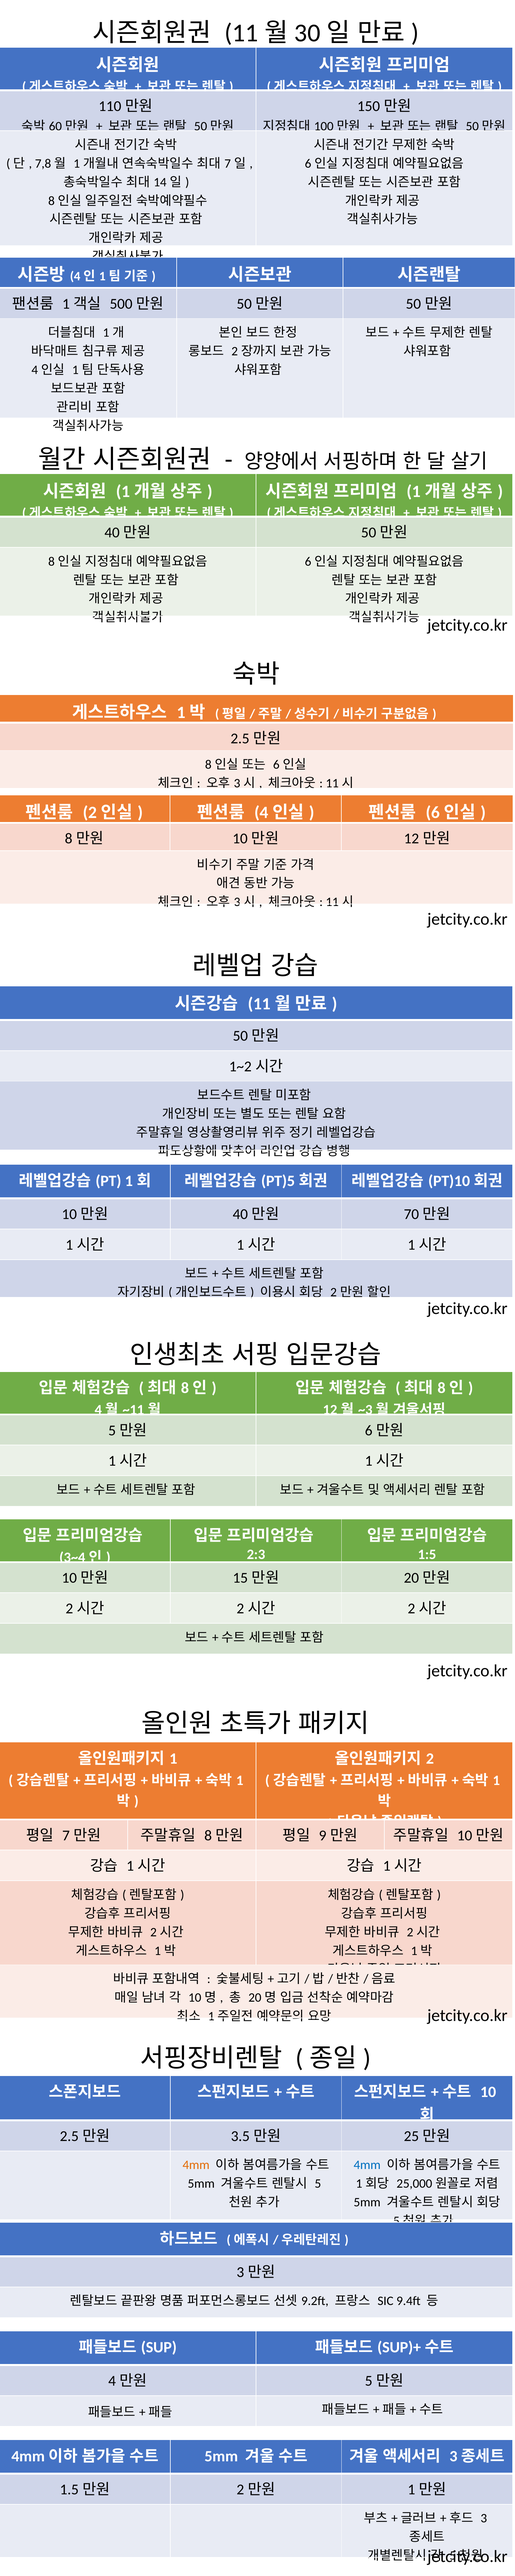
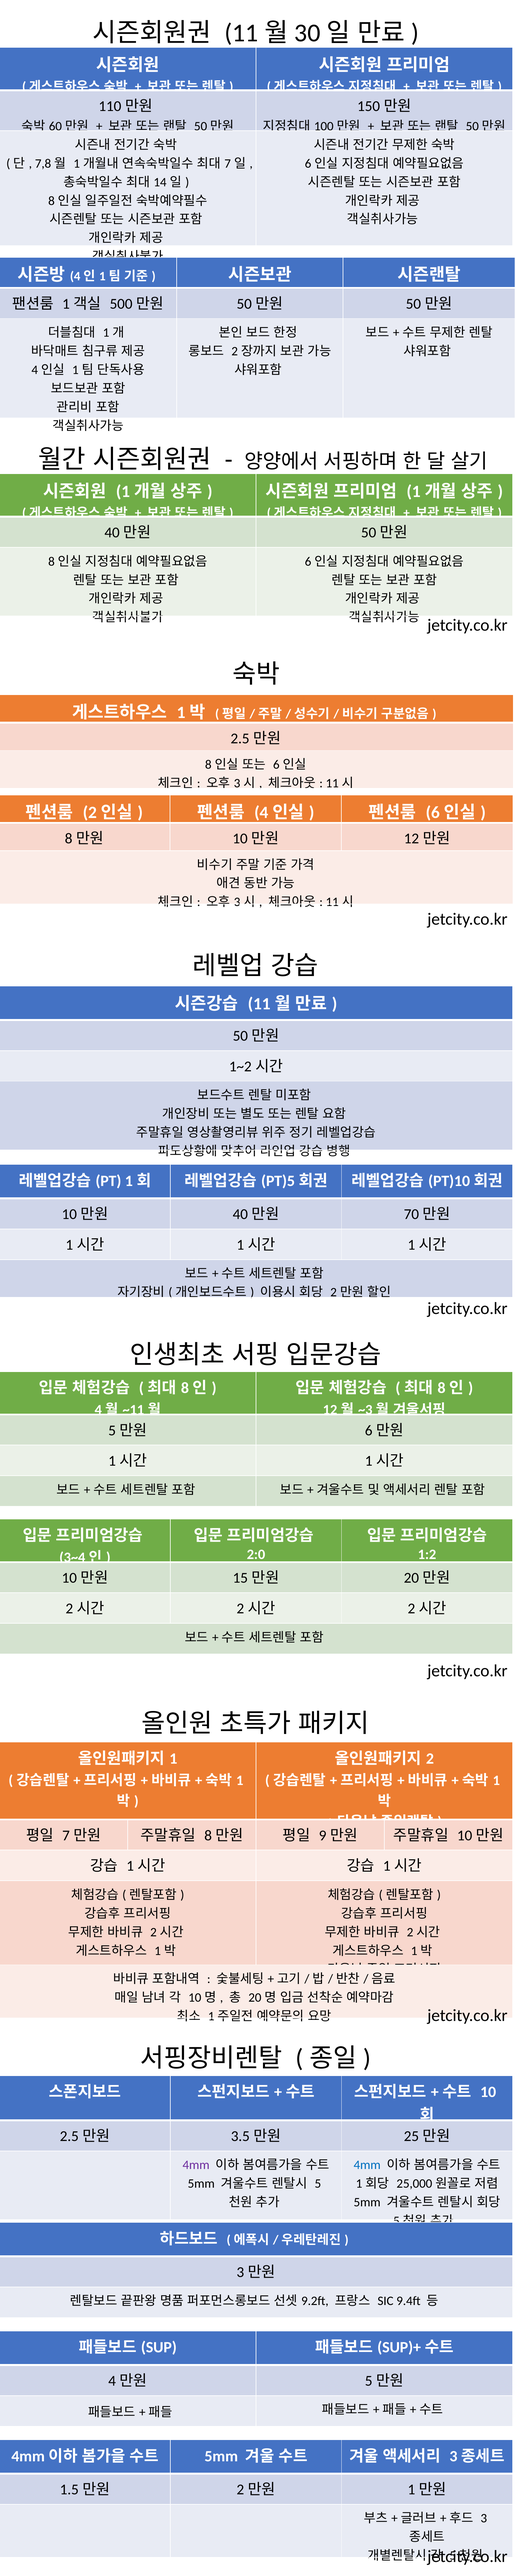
2:3: 2:3 -> 2:0
1:5: 1:5 -> 1:2
4mm at (196, 2164) colour: orange -> purple
